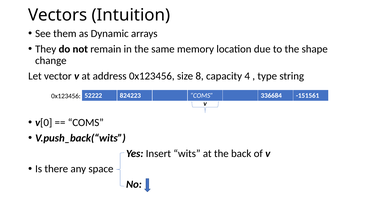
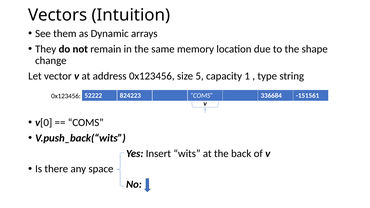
8: 8 -> 5
4: 4 -> 1
